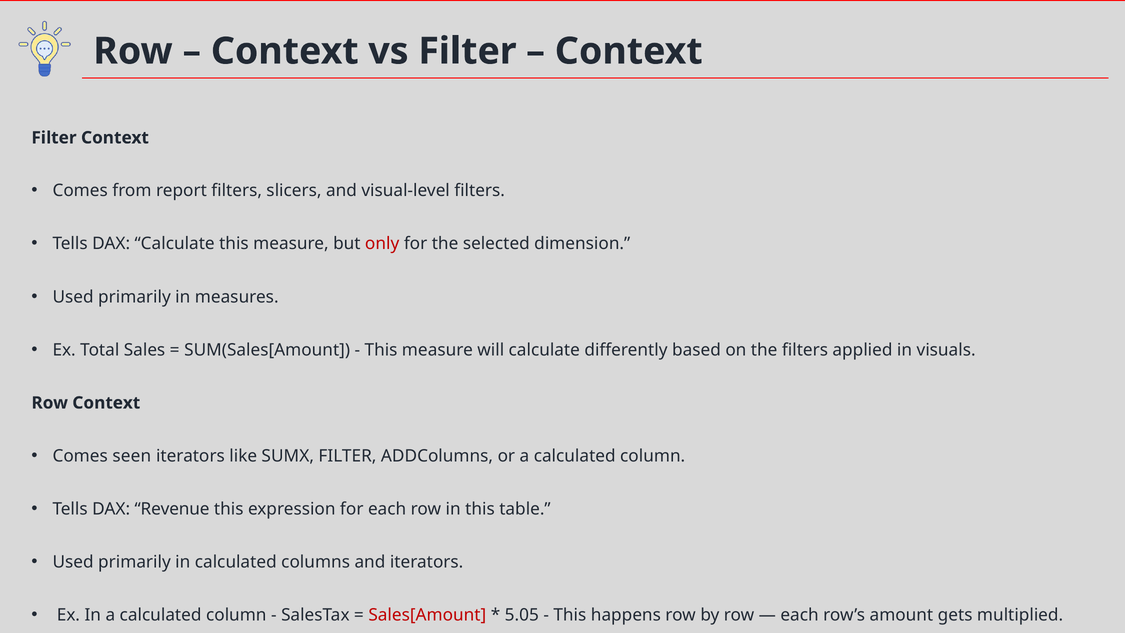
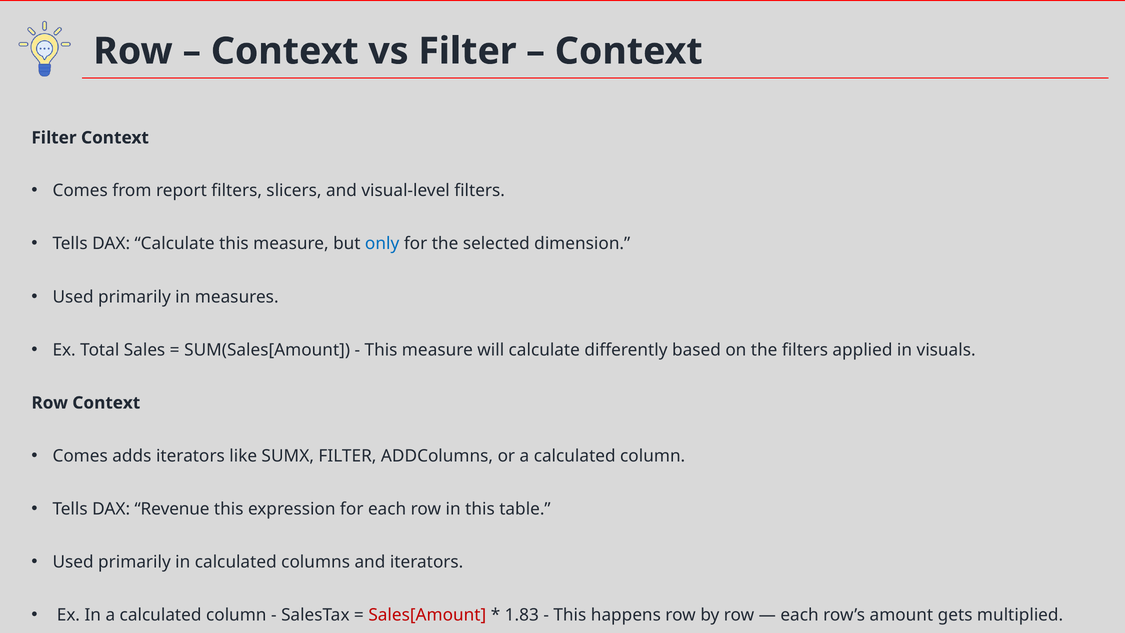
only colour: red -> blue
seen: seen -> adds
5.05: 5.05 -> 1.83
